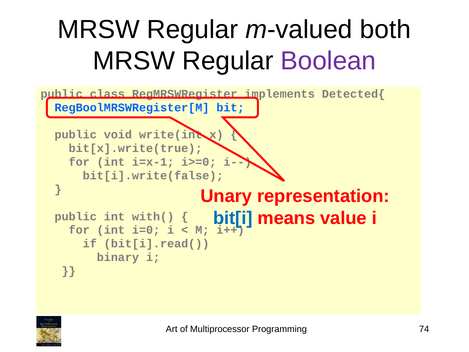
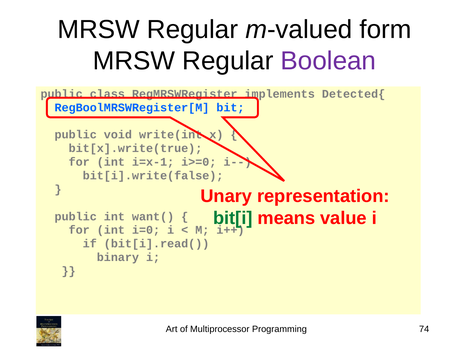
both: both -> form
bit[i colour: blue -> green
with(: with( -> want(
